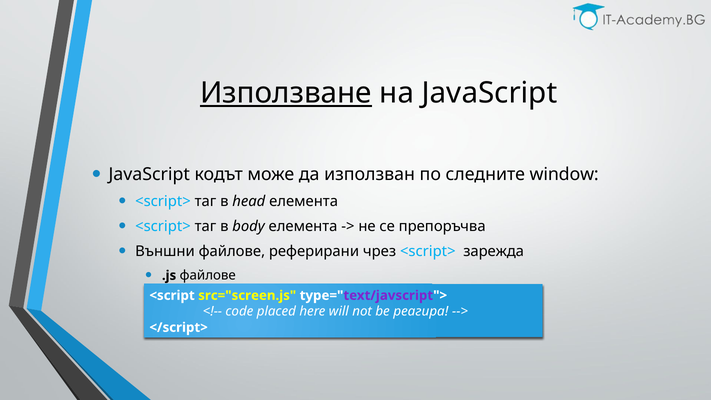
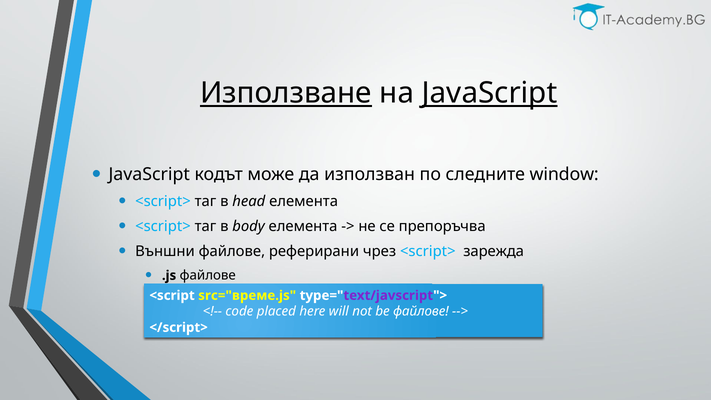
JavaScript at (490, 93) underline: none -> present
src="screen.js: src="screen.js -> src="време.js
be реагира: реагира -> файлове
